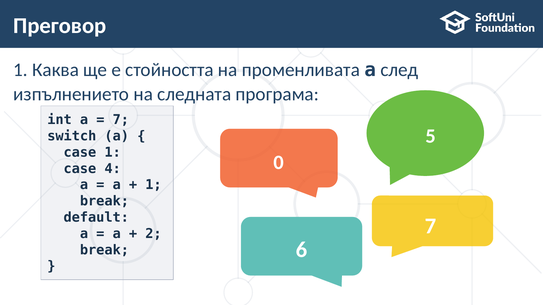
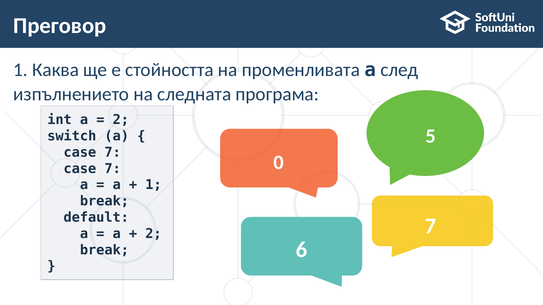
7 at (121, 120): 7 -> 2
1 at (113, 153): 1 -> 7
4 at (113, 169): 4 -> 7
